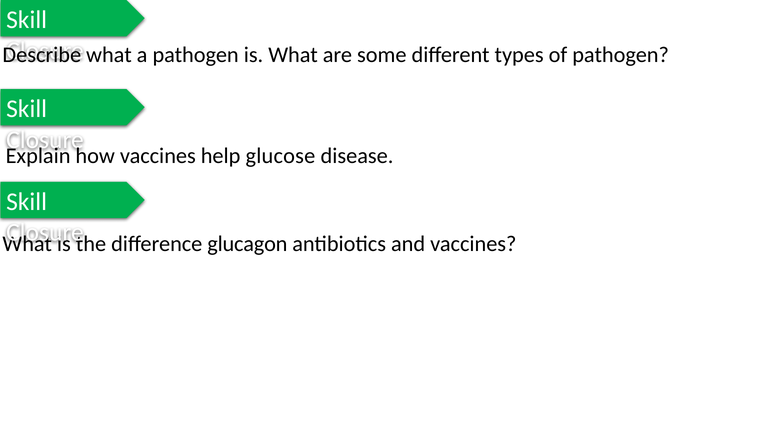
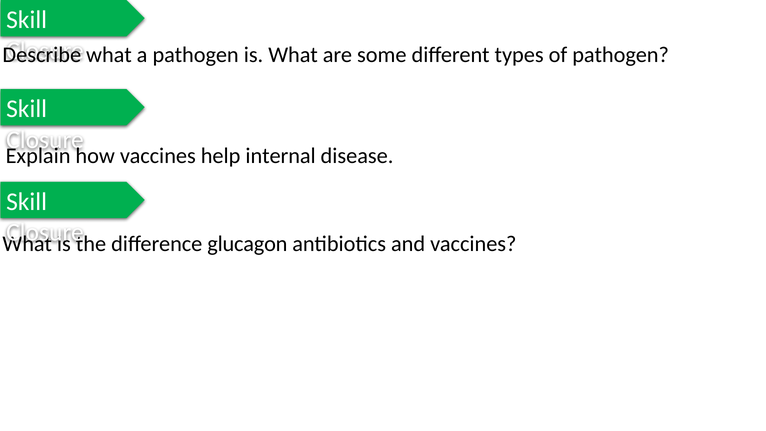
glucose: glucose -> internal
